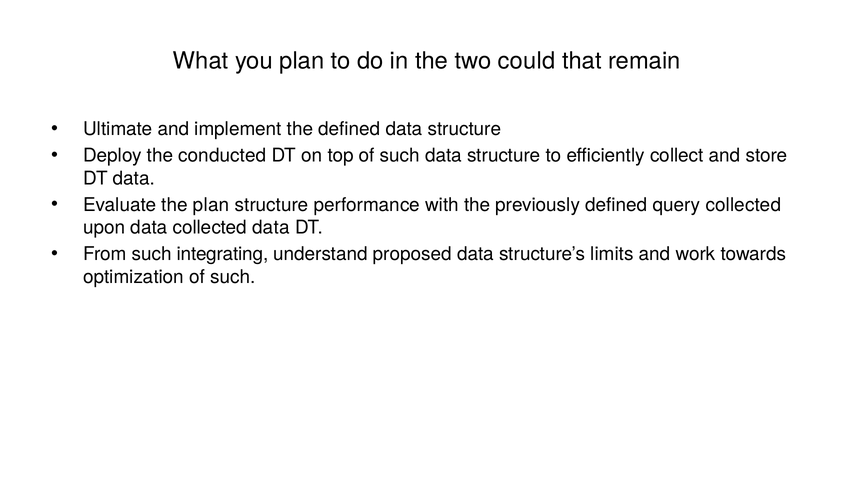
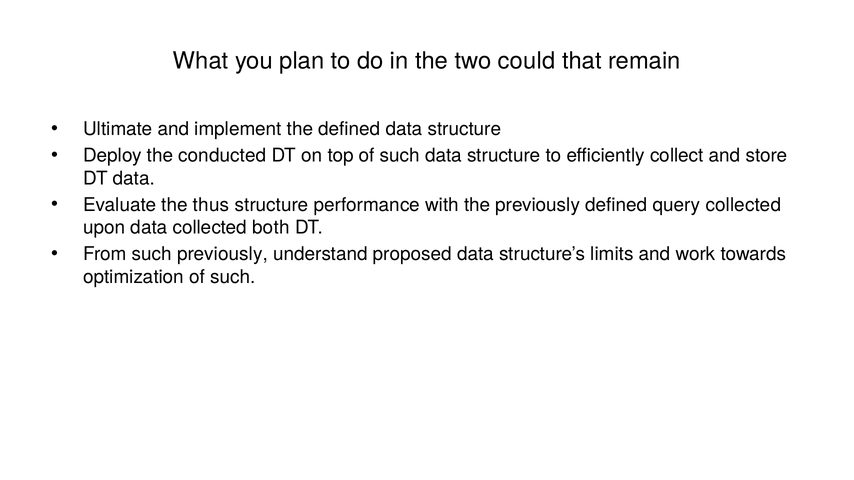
the plan: plan -> thus
collected data: data -> both
such integrating: integrating -> previously
